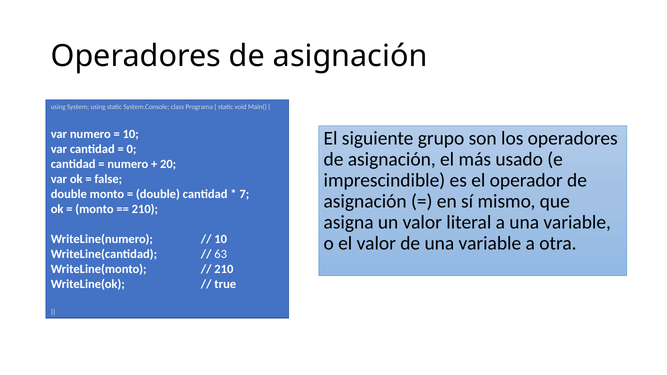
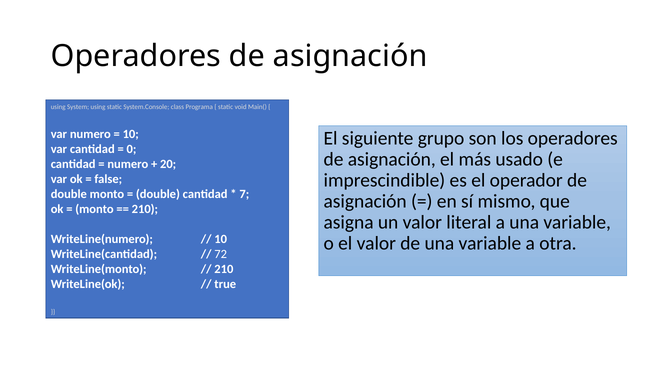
63: 63 -> 72
